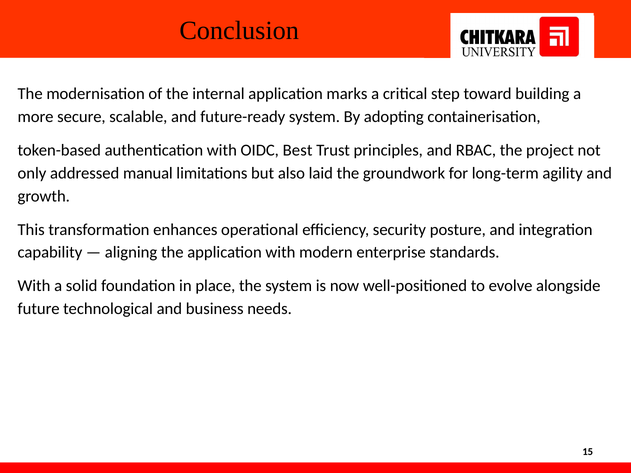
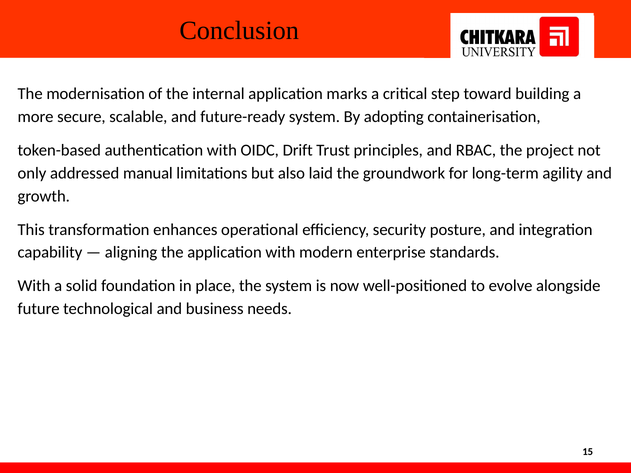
Best: Best -> Drift
